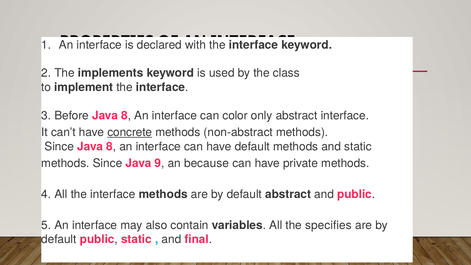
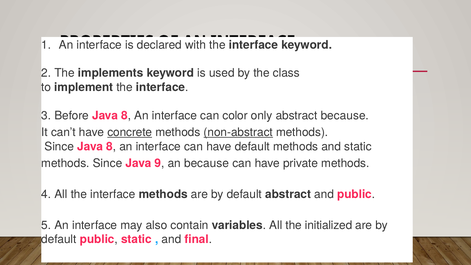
abstract interface: interface -> because
non-abstract underline: none -> present
specifies: specifies -> initialized
